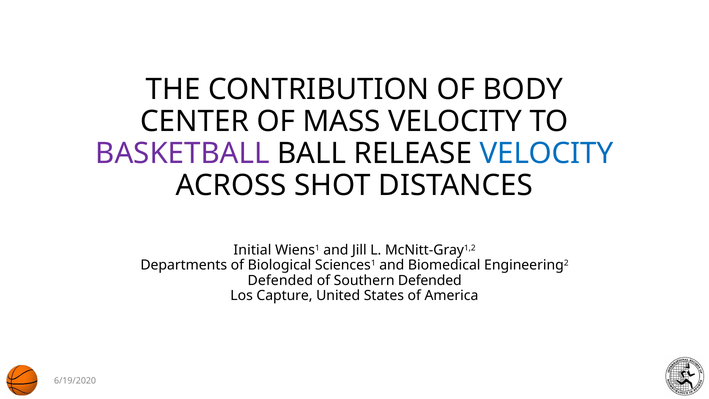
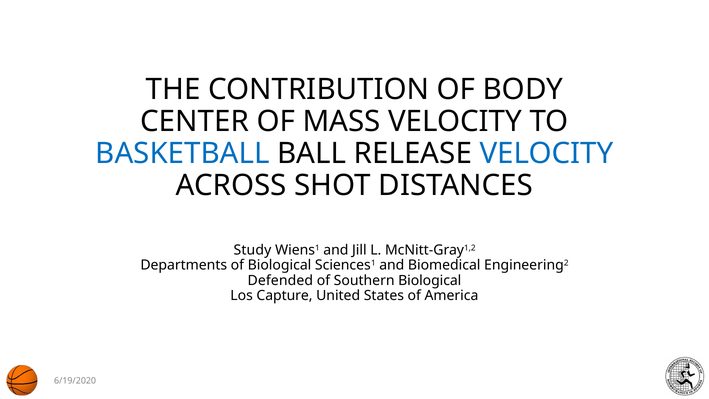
BASKETBALL colour: purple -> blue
Initial: Initial -> Study
Southern Defended: Defended -> Biological
